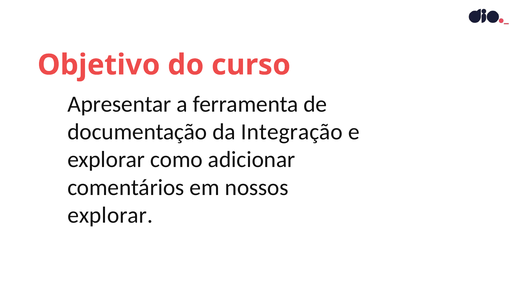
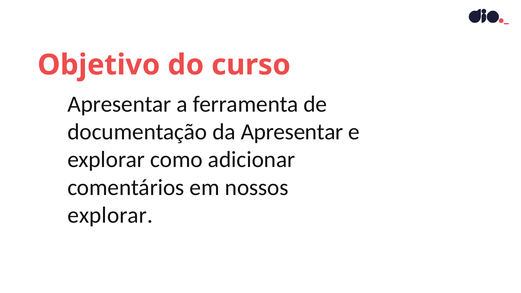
da Integração: Integração -> Apresentar
